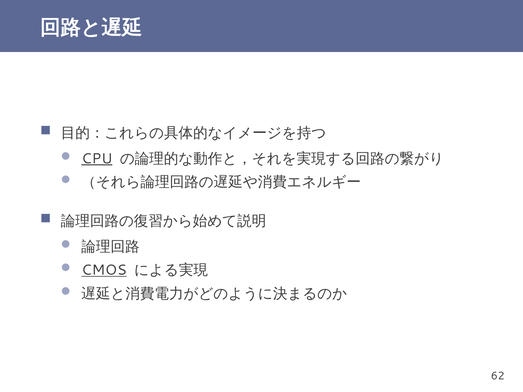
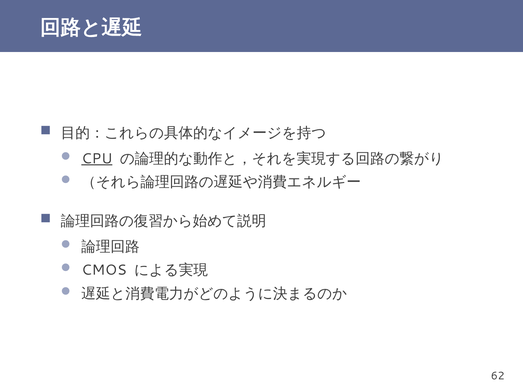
CMOS underline: present -> none
